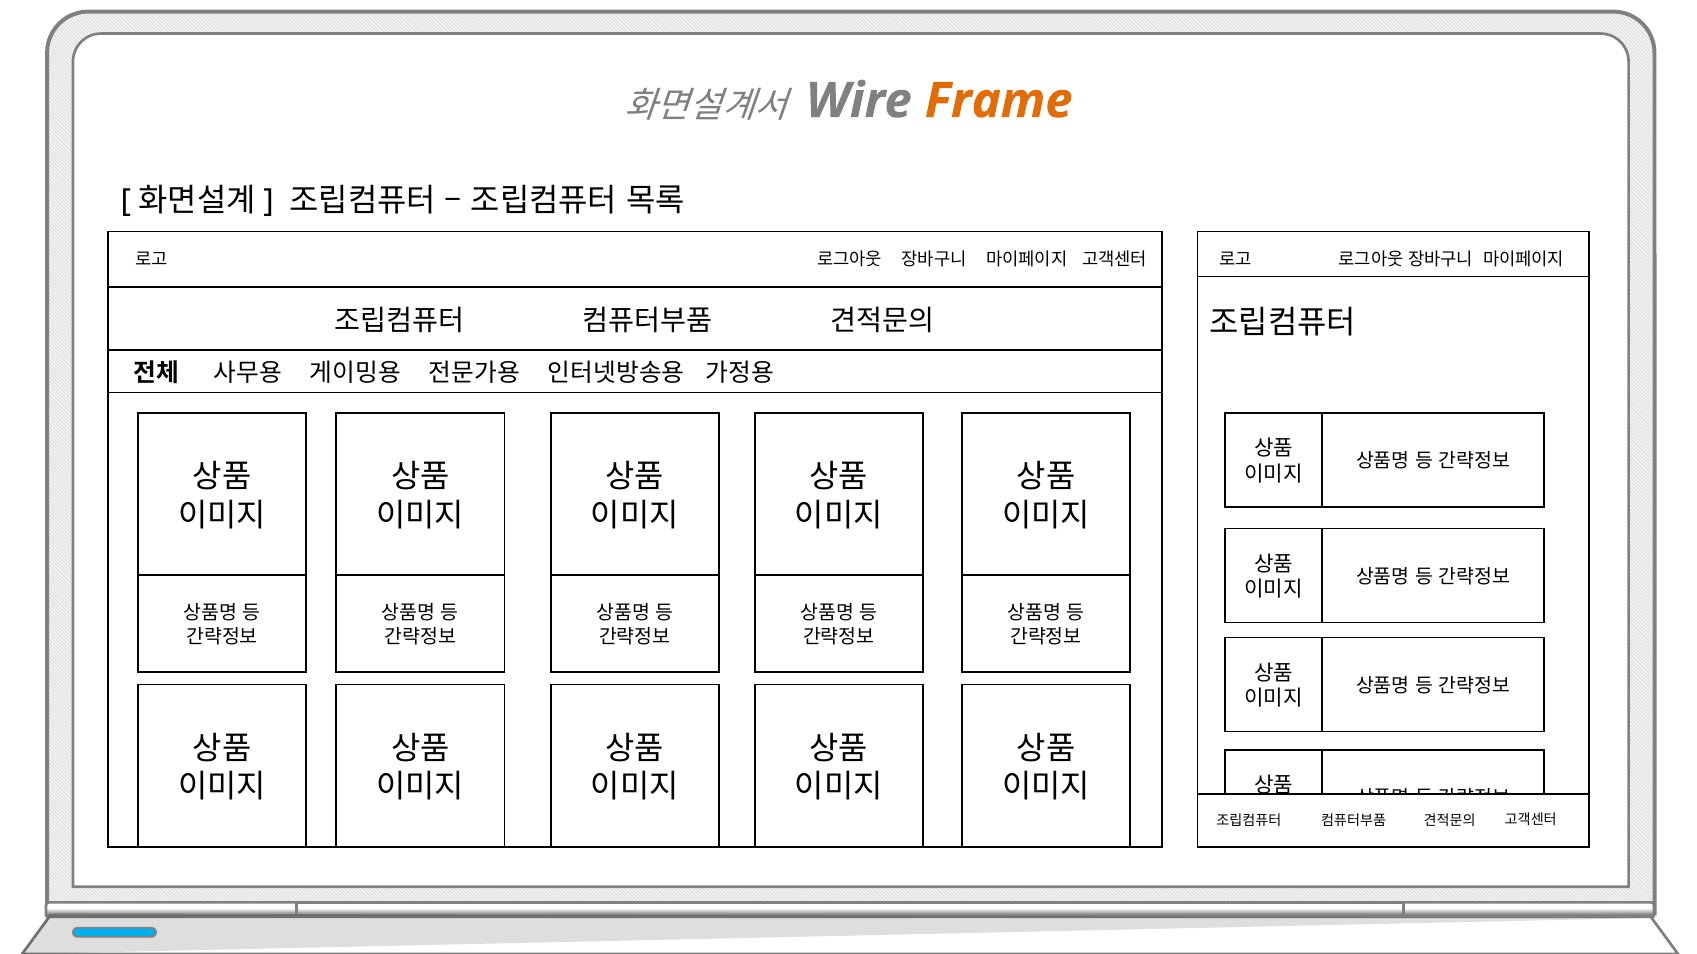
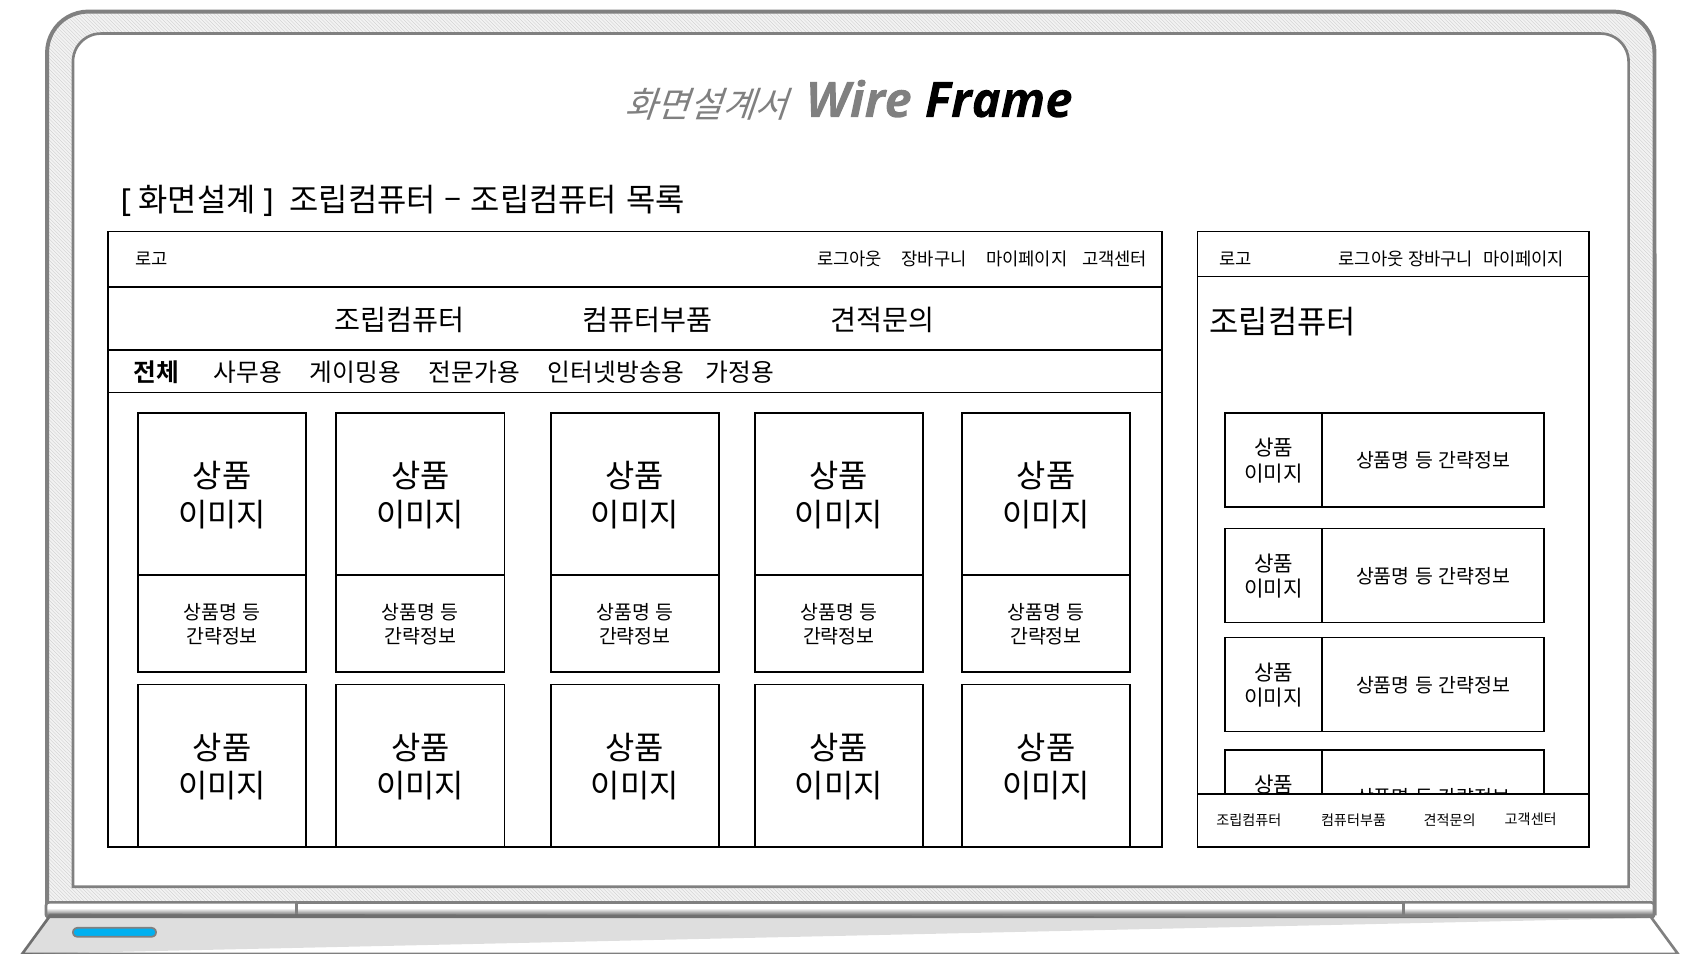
Frame colour: orange -> black
